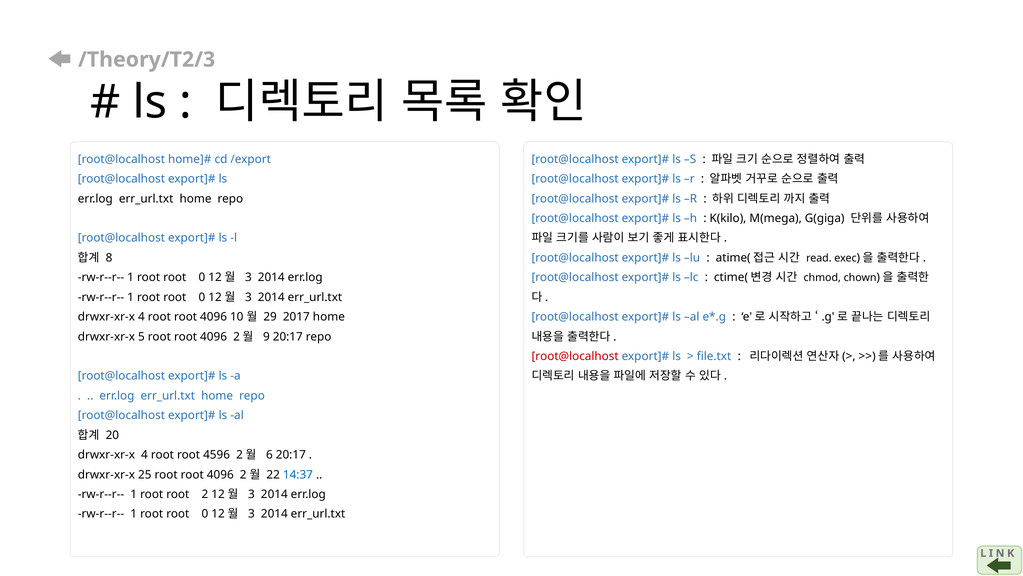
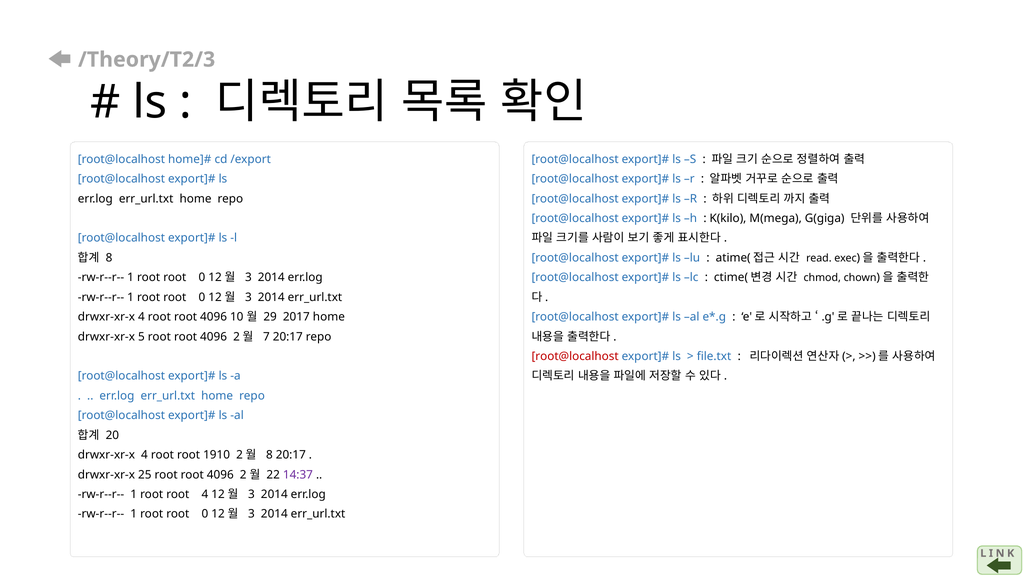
9: 9 -> 7
4596: 4596 -> 1910
6 at (269, 454): 6 -> 8
14:37 colour: blue -> purple
root 2: 2 -> 4
